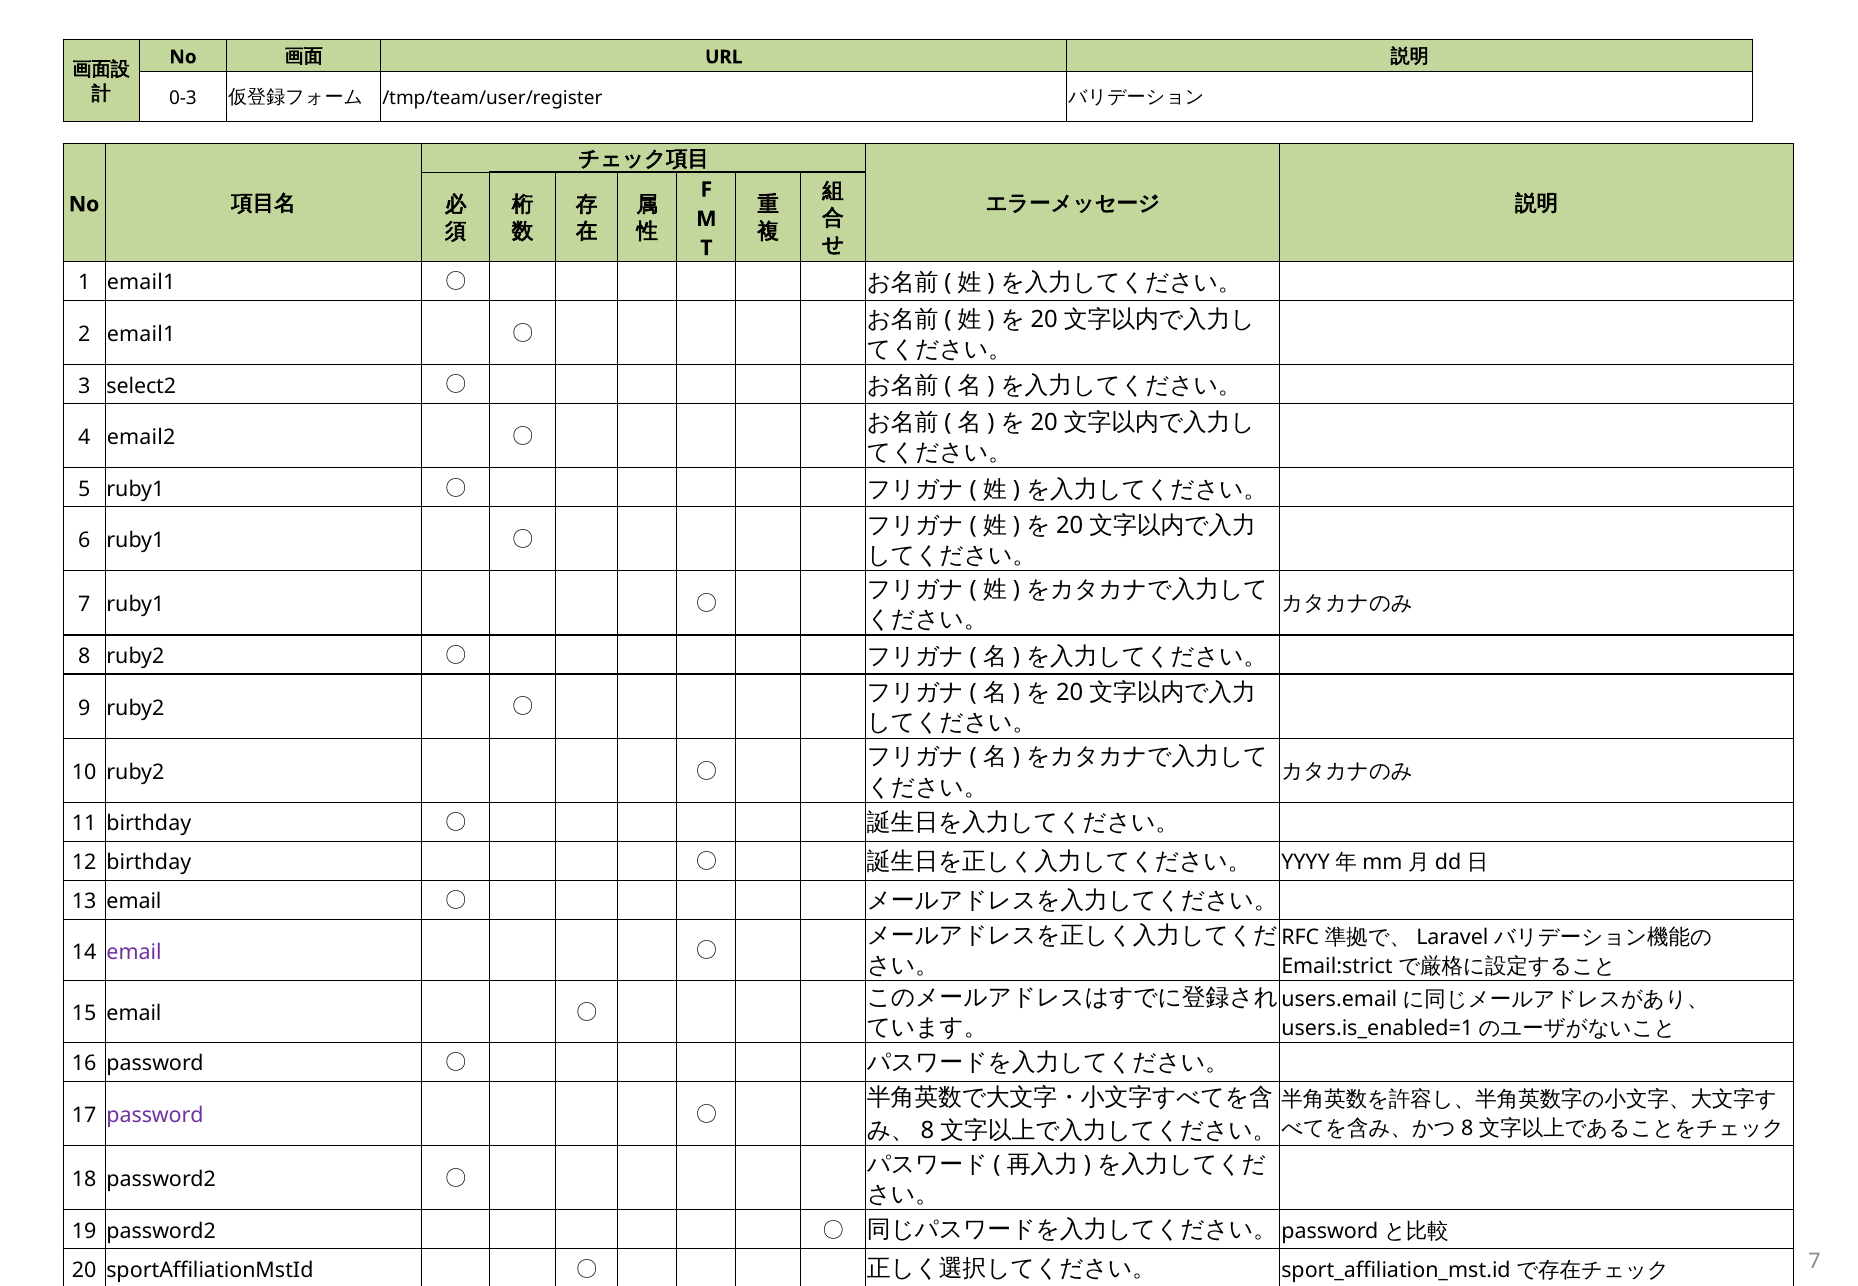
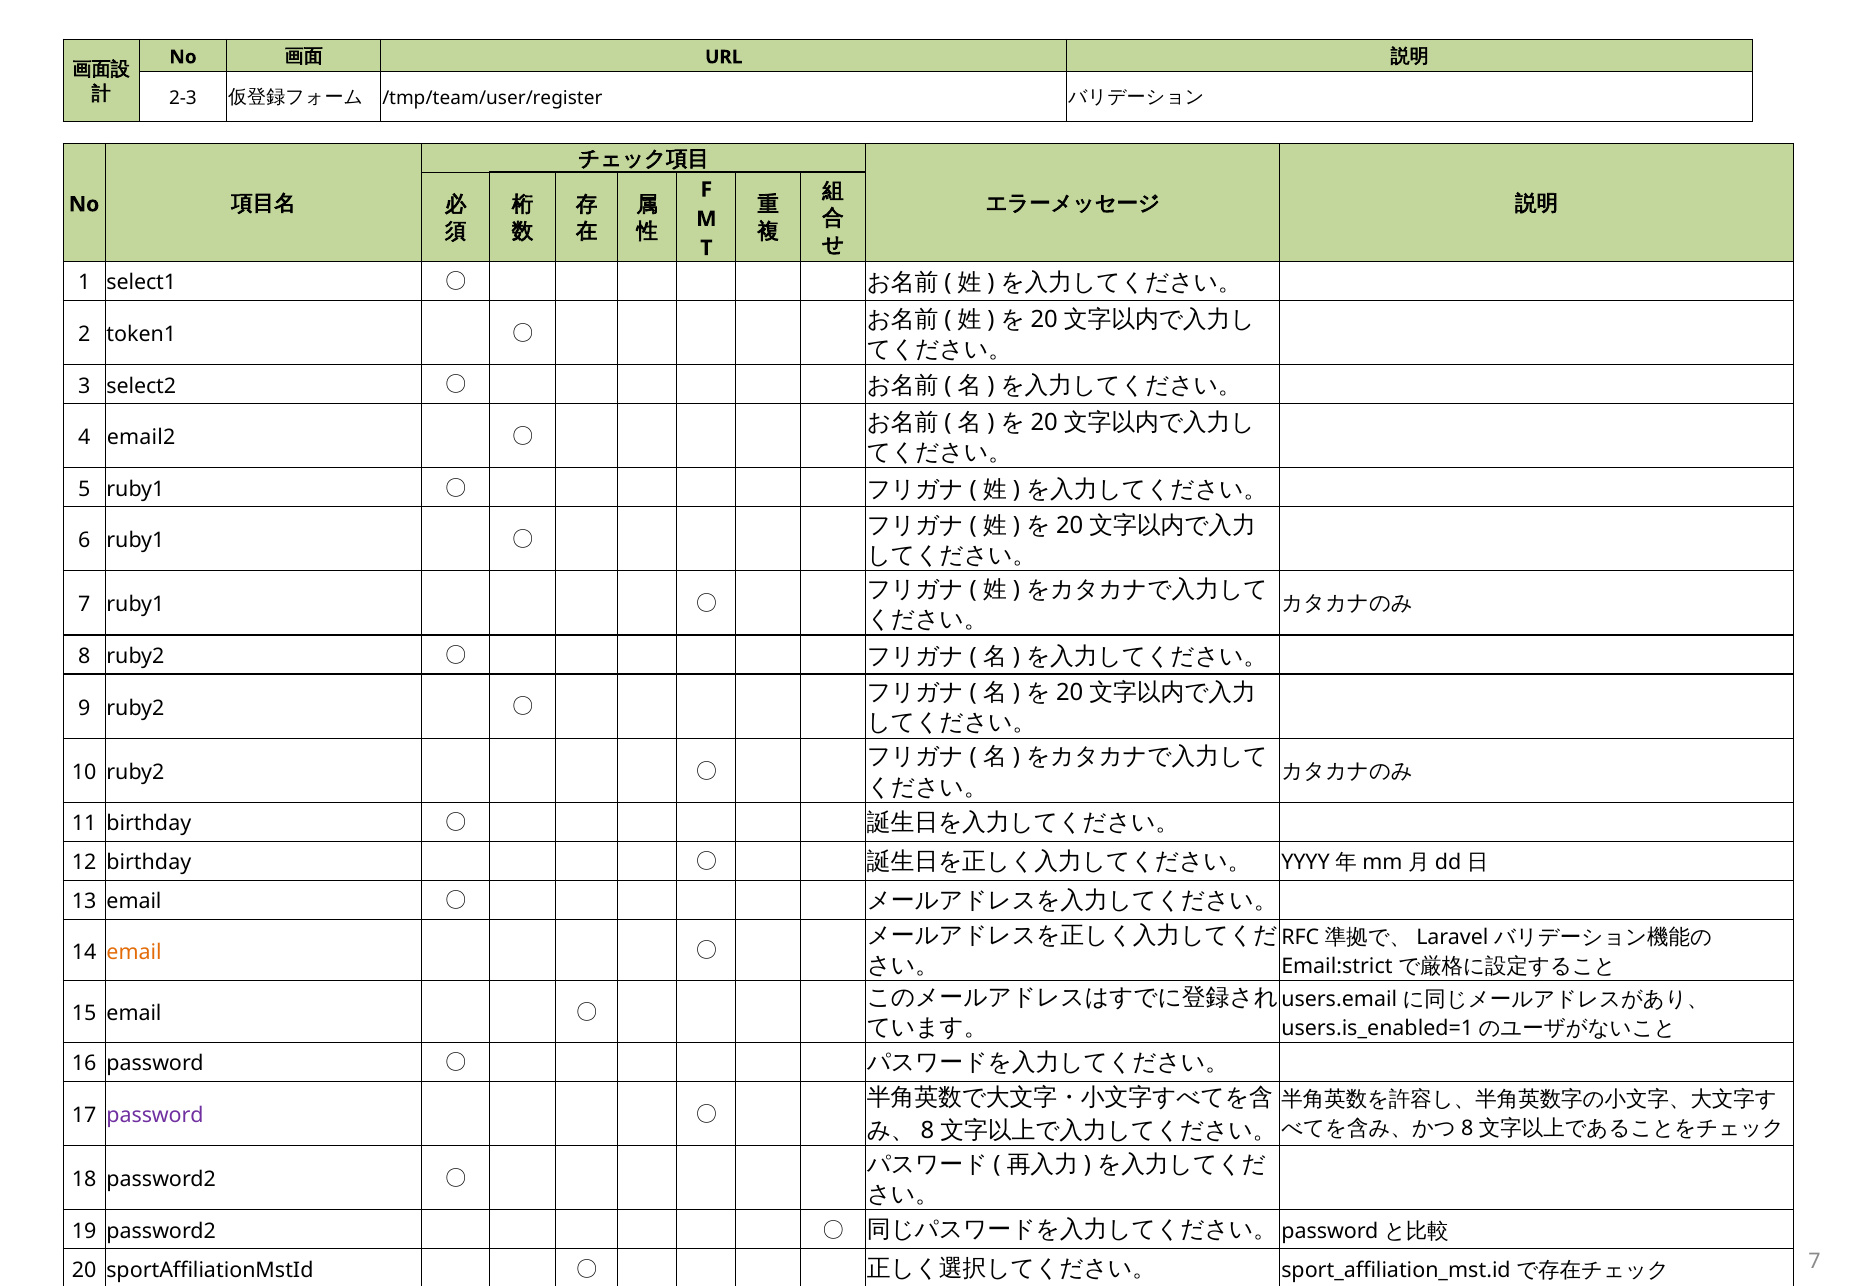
0-3: 0-3 -> 2-3
1 email1: email1 -> select1
2 email1: email1 -> token1
email at (134, 952) colour: purple -> orange
